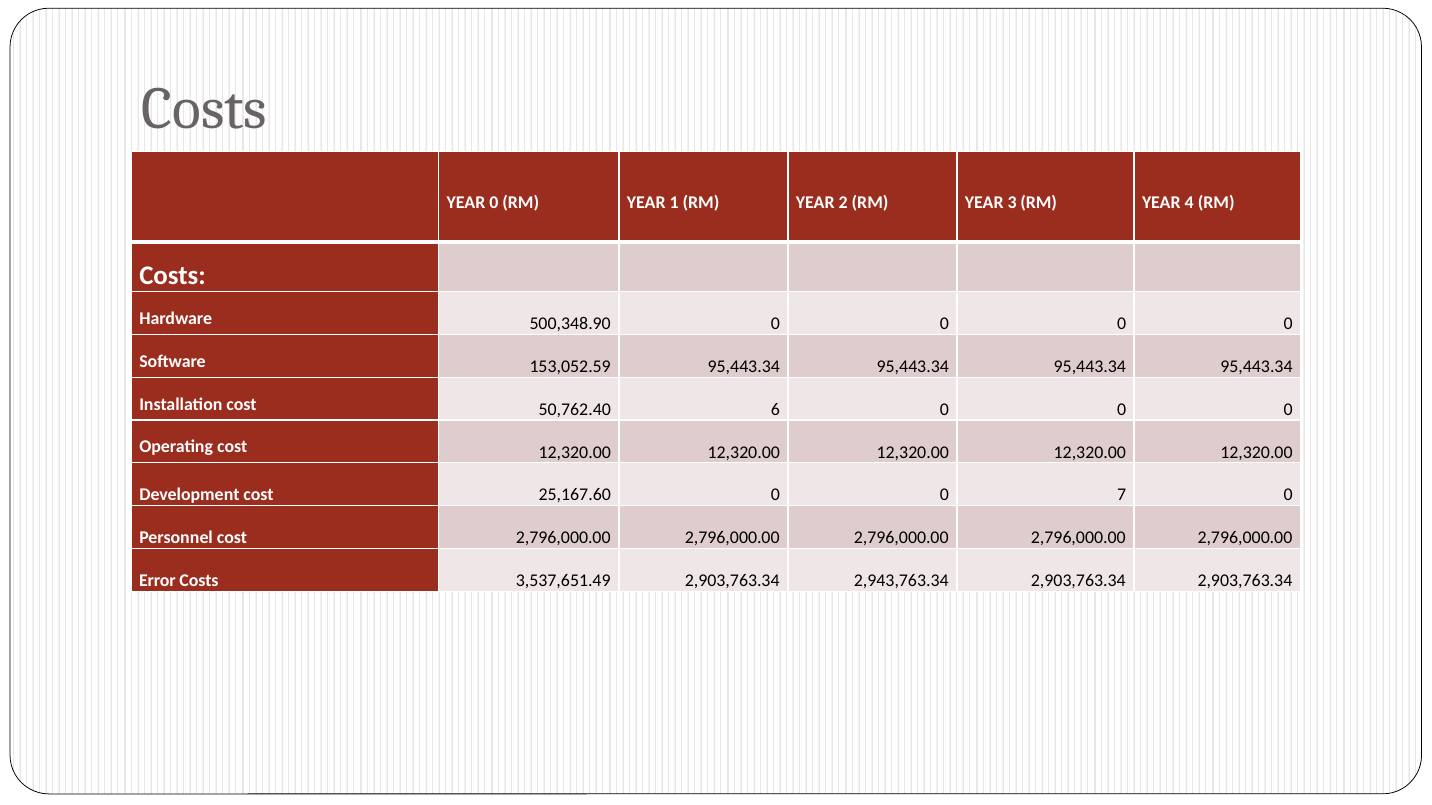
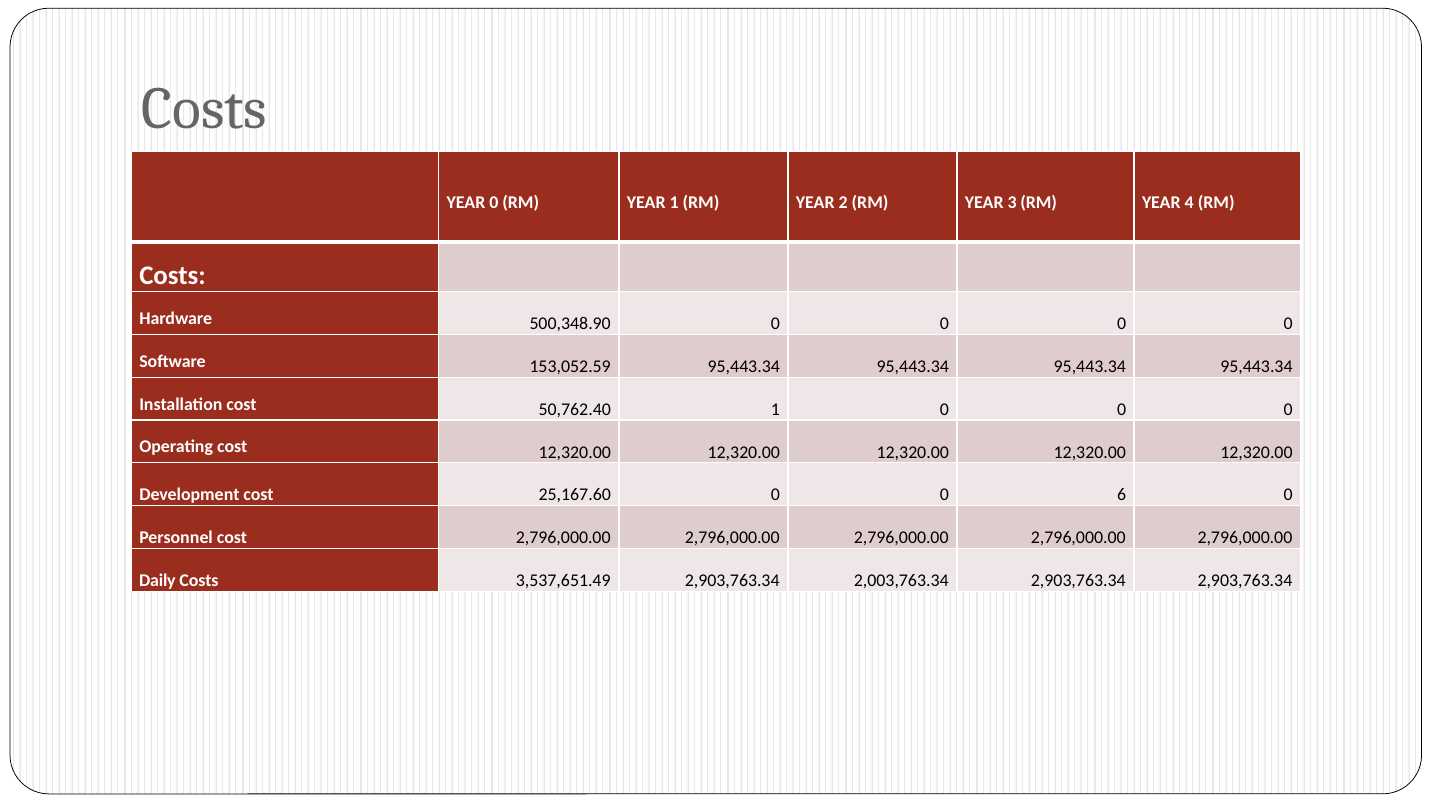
50,762.40 6: 6 -> 1
7: 7 -> 6
Error: Error -> Daily
2,943,763.34: 2,943,763.34 -> 2,003,763.34
